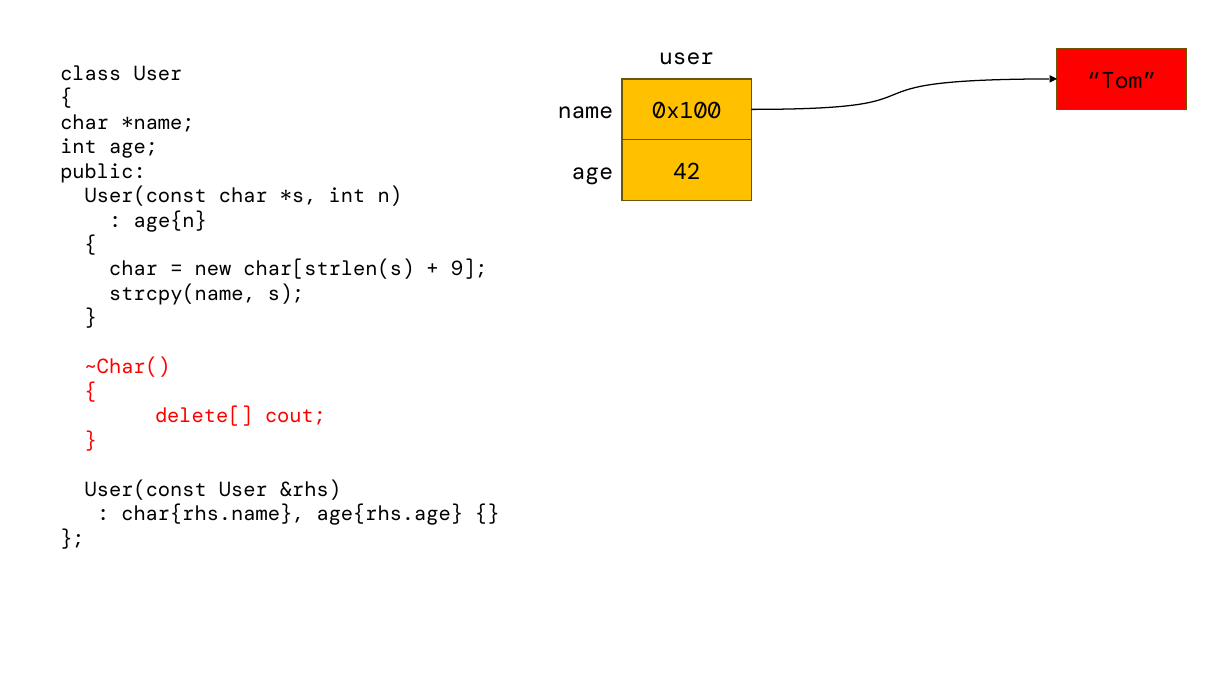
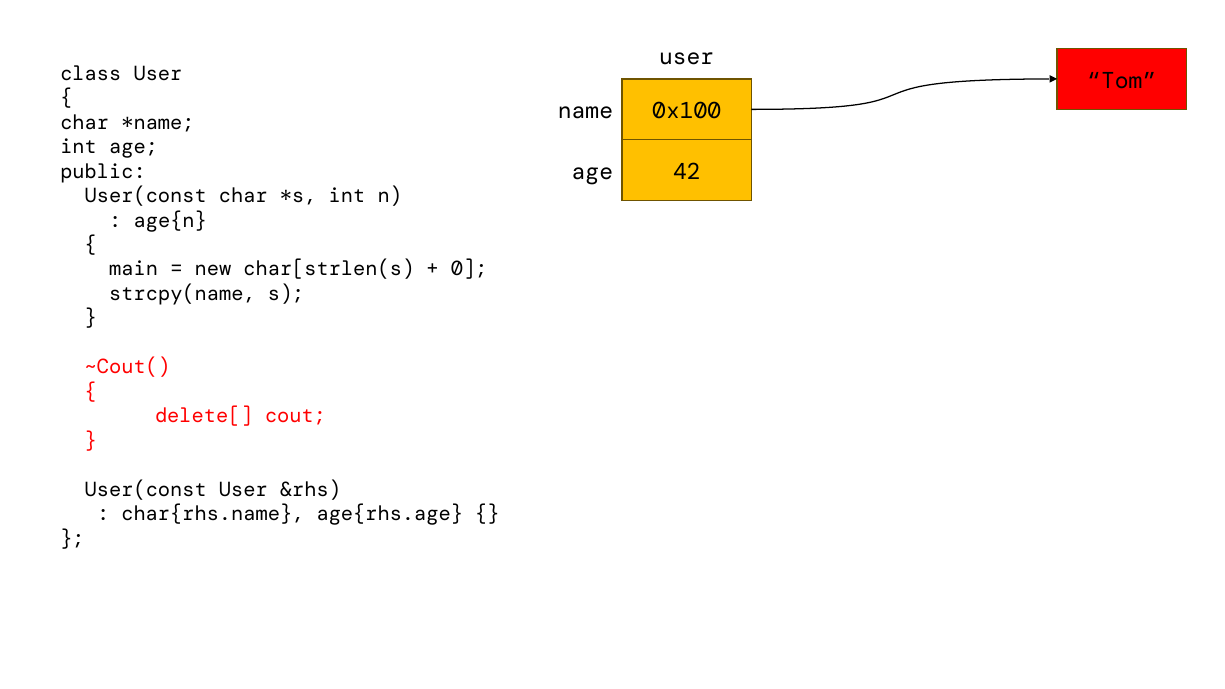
char at (134, 269): char -> main
9: 9 -> 0
~Char(: ~Char( -> ~Cout(
